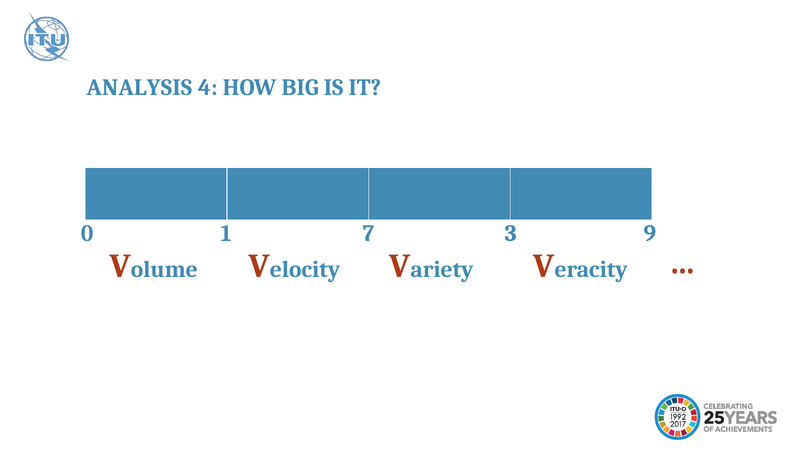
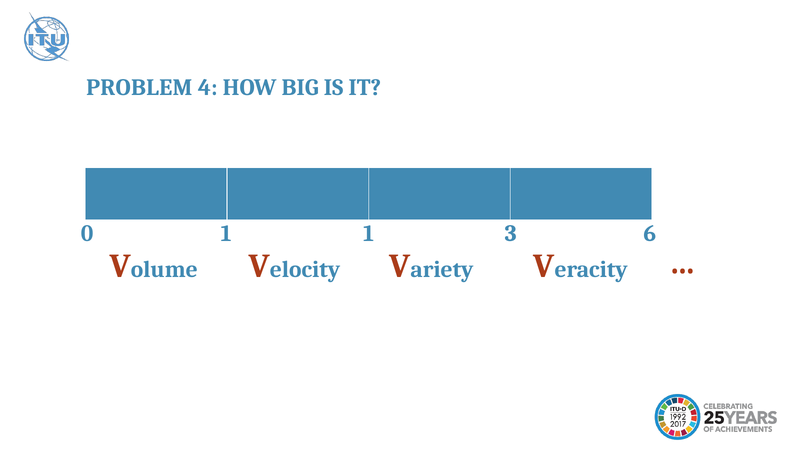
ANALYSIS: ANALYSIS -> PROBLEM
1 7: 7 -> 1
9: 9 -> 6
